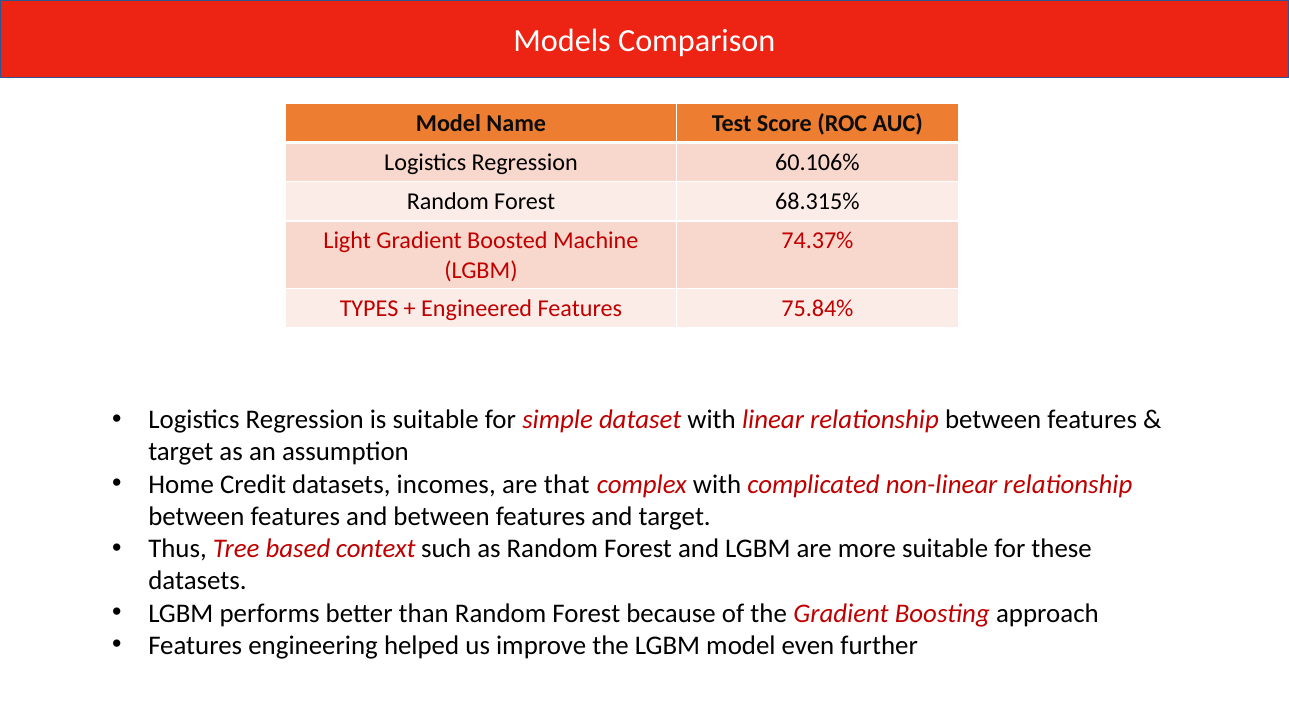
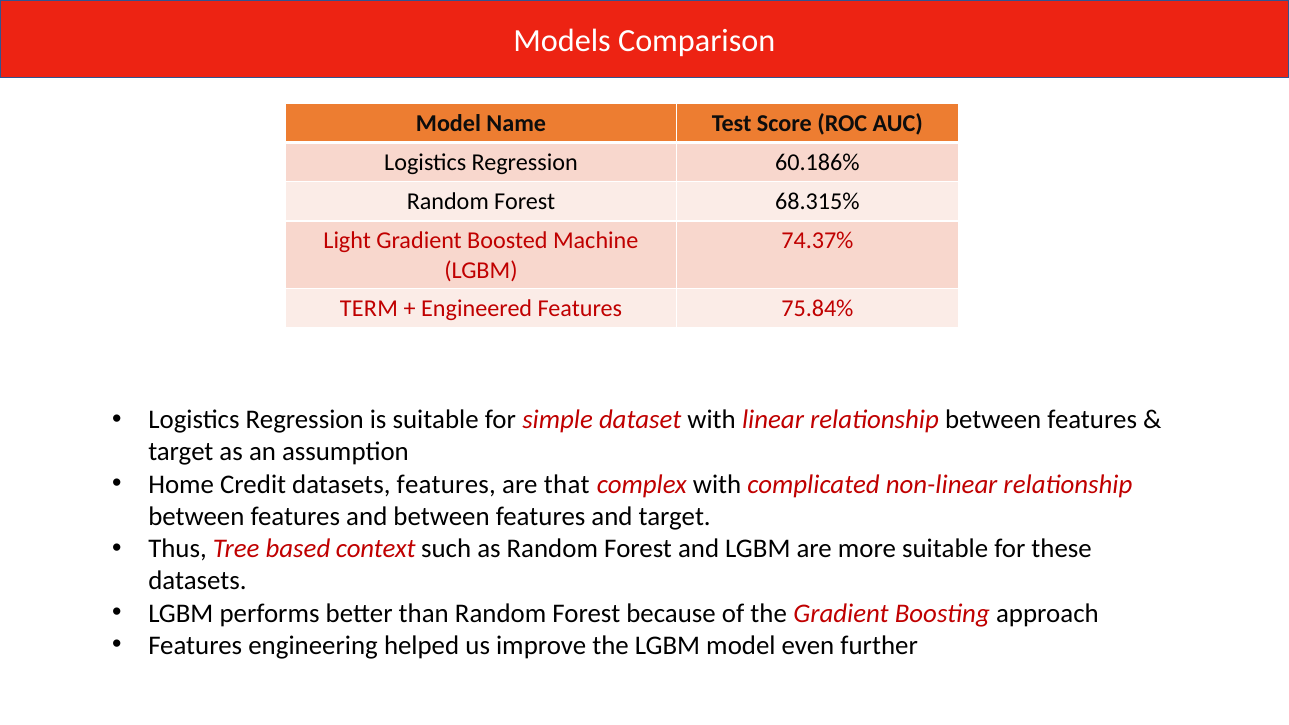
60.106%: 60.106% -> 60.186%
TYPES: TYPES -> TERM
datasets incomes: incomes -> features
